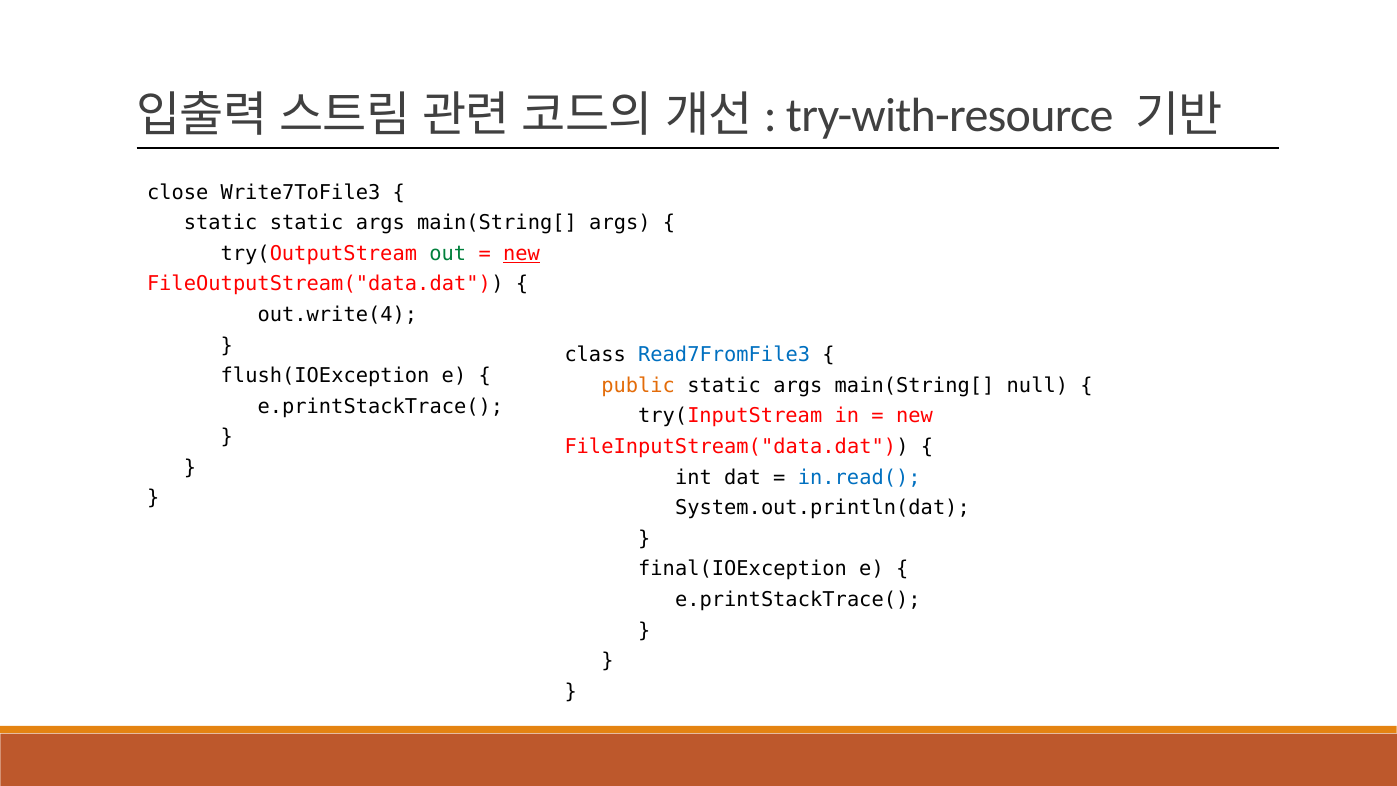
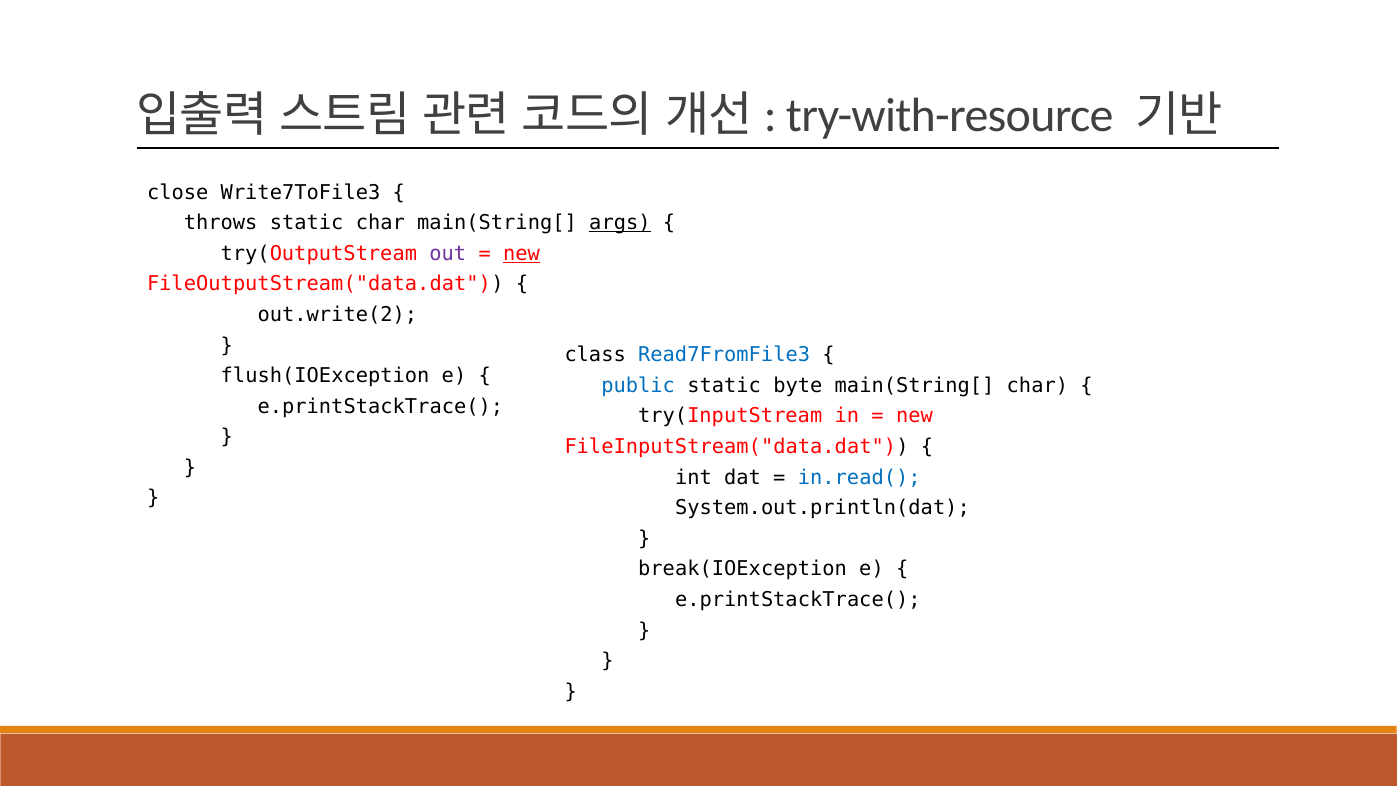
static at (221, 223): static -> throws
args at (380, 223): args -> char
args at (620, 223) underline: none -> present
out colour: green -> purple
out.write(4: out.write(4 -> out.write(2
public colour: orange -> blue
args at (798, 386): args -> byte
main(String[ null: null -> char
final(IOException: final(IOException -> break(IOException
